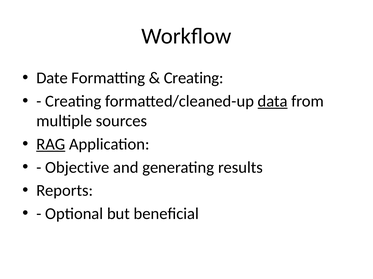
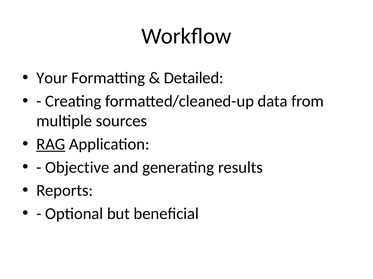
Date: Date -> Your
Creating at (194, 78): Creating -> Detailed
data underline: present -> none
